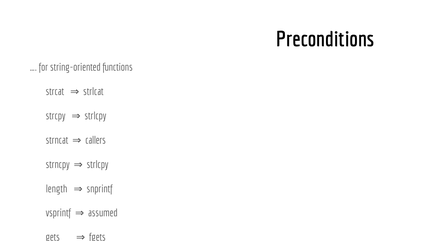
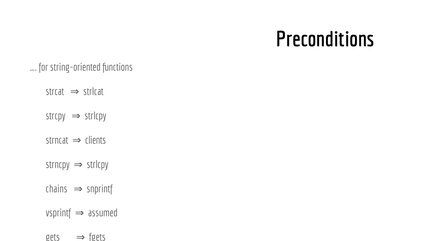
callers: callers -> clients
length: length -> chains
